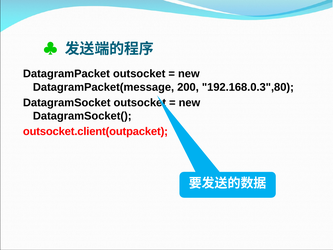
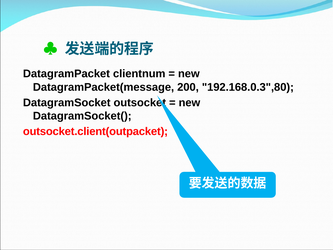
DatagramPacket outsocket: outsocket -> clientnum
